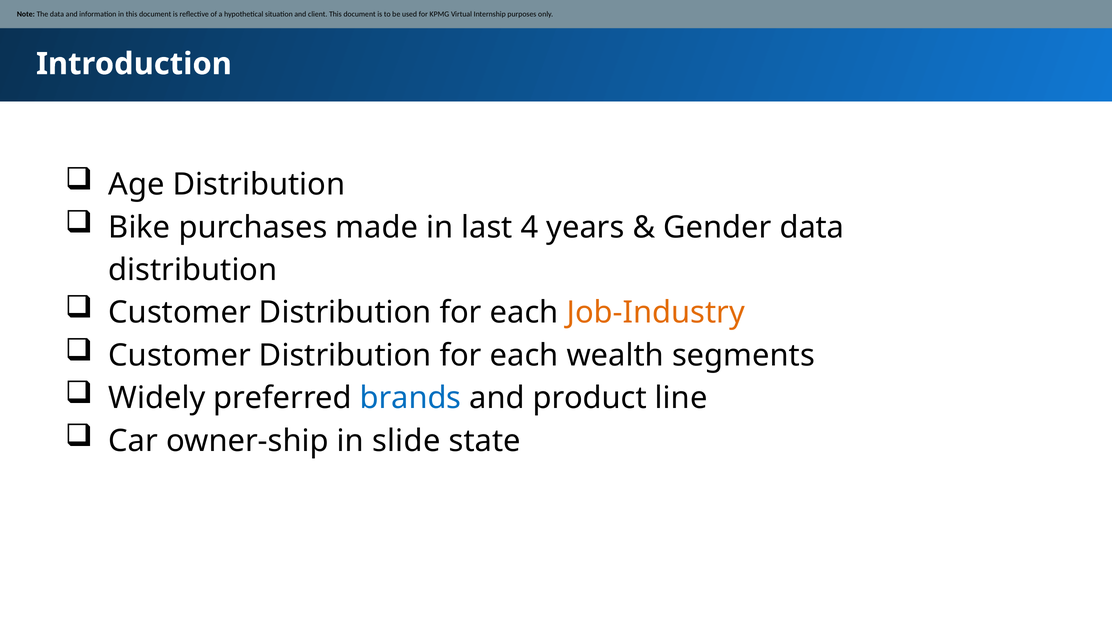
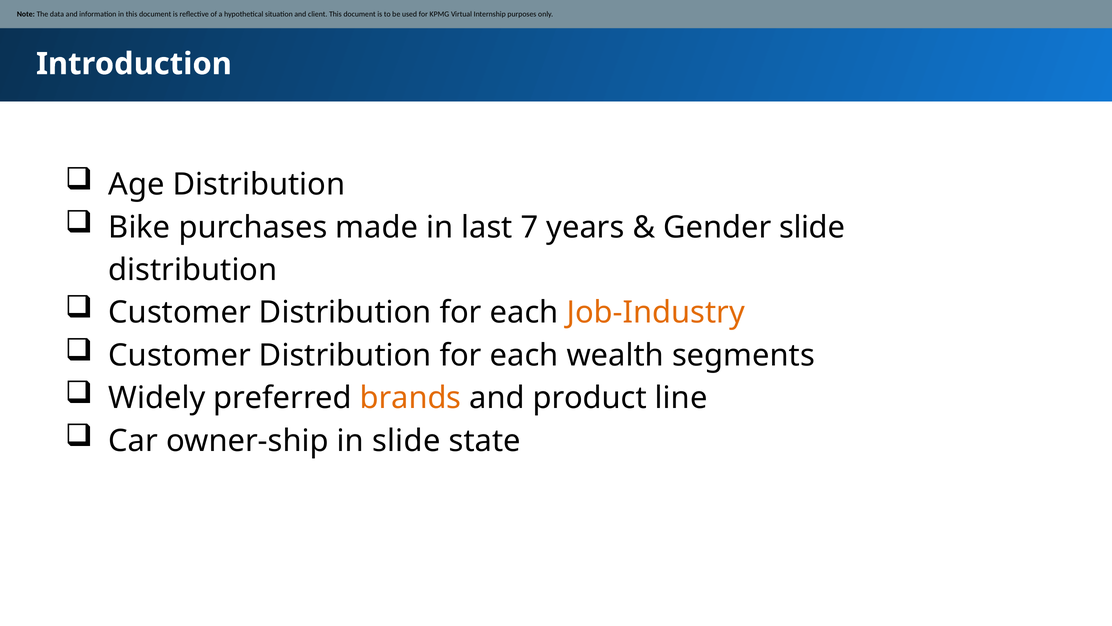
4: 4 -> 7
Gender data: data -> slide
brands colour: blue -> orange
